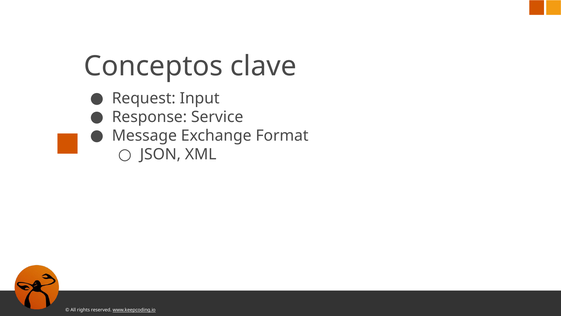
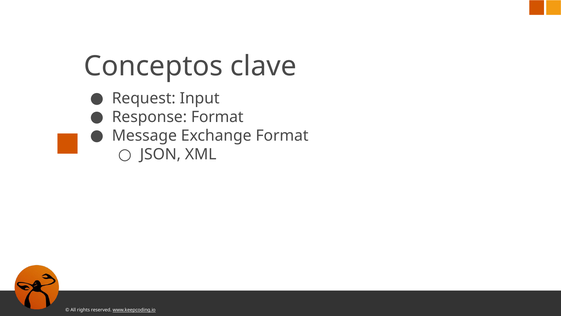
Response Service: Service -> Format
